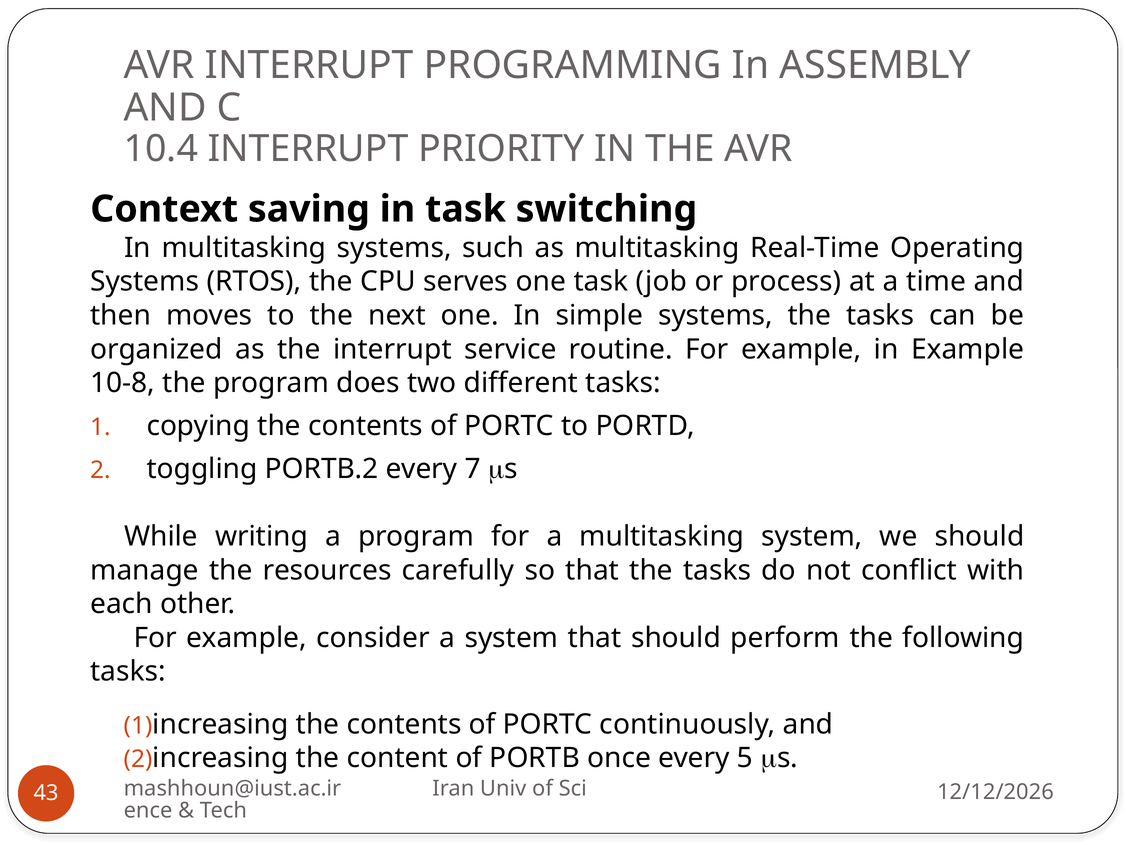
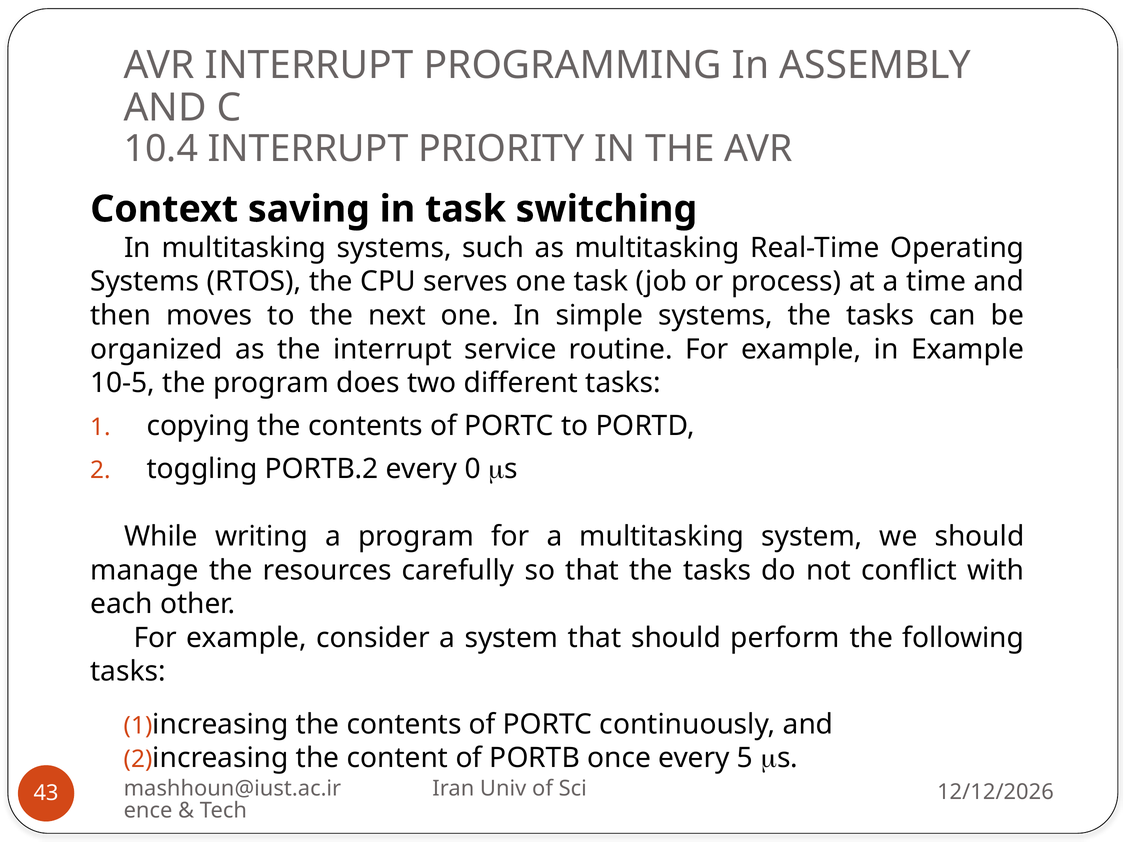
10-8: 10-8 -> 10-5
7: 7 -> 0
